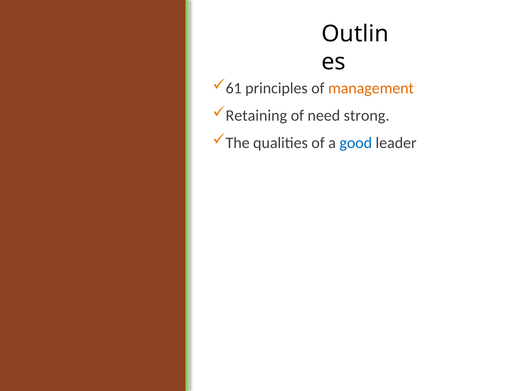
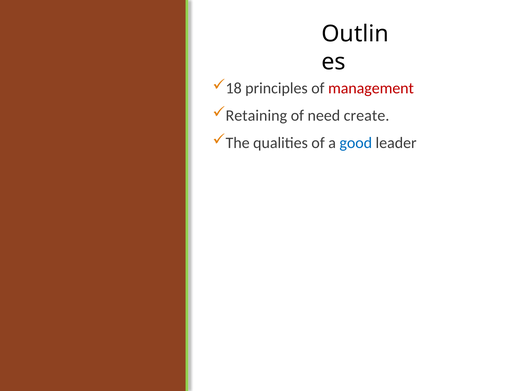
61: 61 -> 18
management colour: orange -> red
strong: strong -> create
